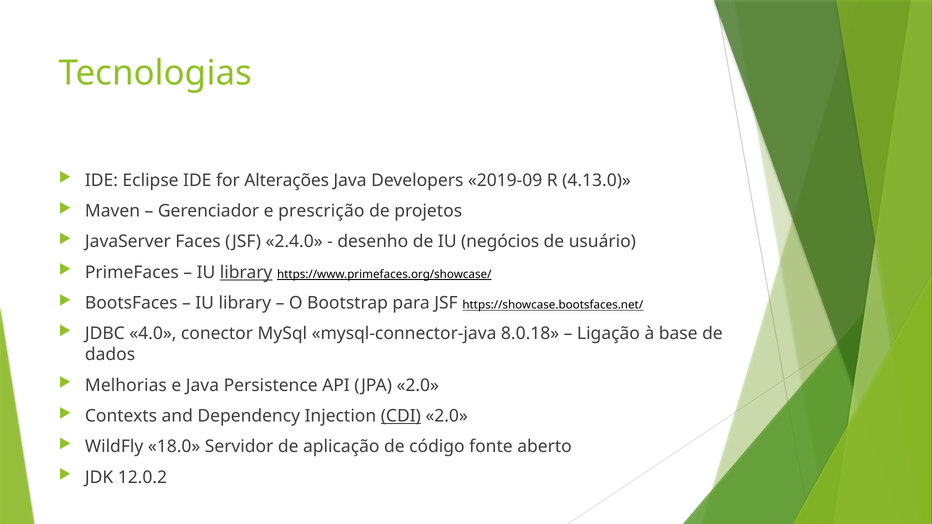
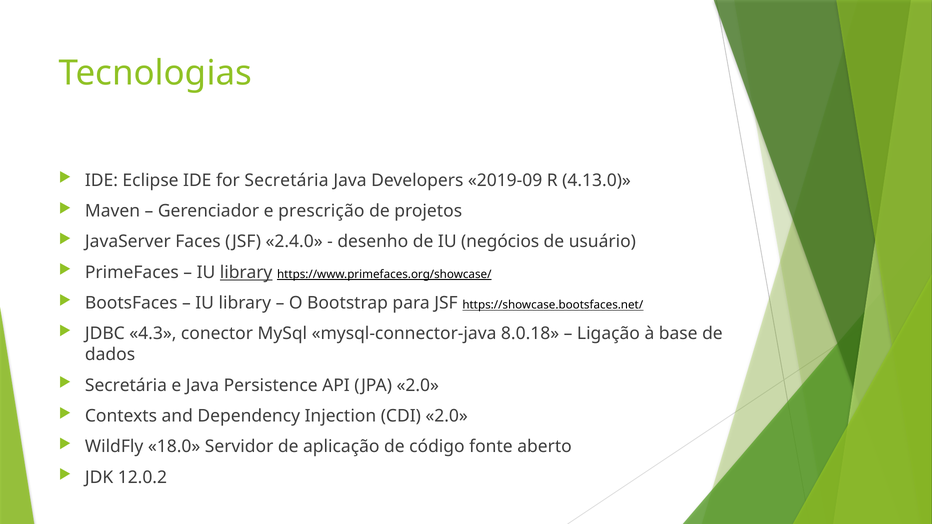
for Alterações: Alterações -> Secretária
4.0: 4.0 -> 4.3
Melhorias at (126, 385): Melhorias -> Secretária
CDI underline: present -> none
